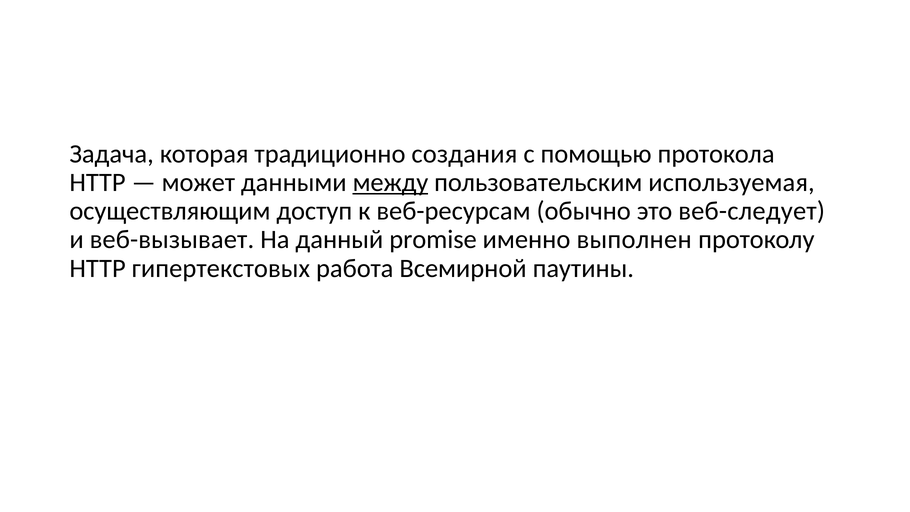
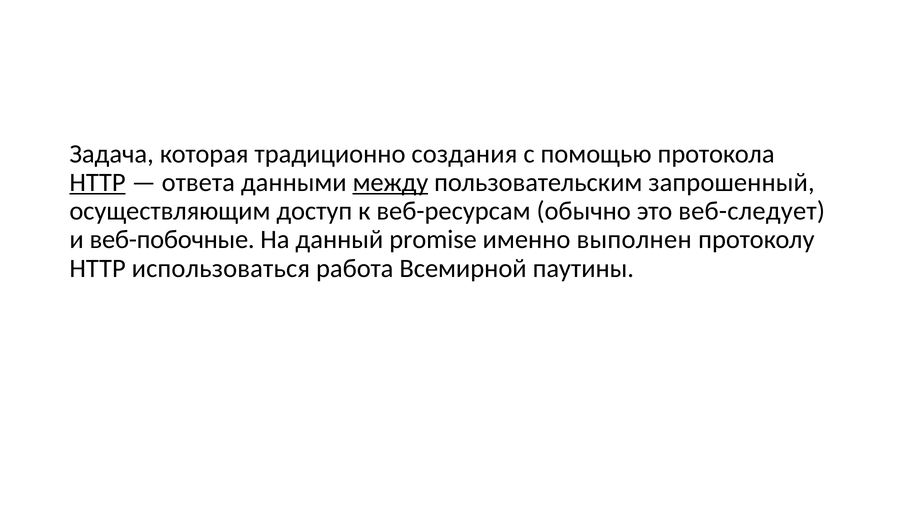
HTTP at (98, 182) underline: none -> present
может: может -> ответа
используемая: используемая -> запрошенный
веб-вызывает: веб-вызывает -> веб-побочные
гипертекстовых: гипертекстовых -> использоваться
